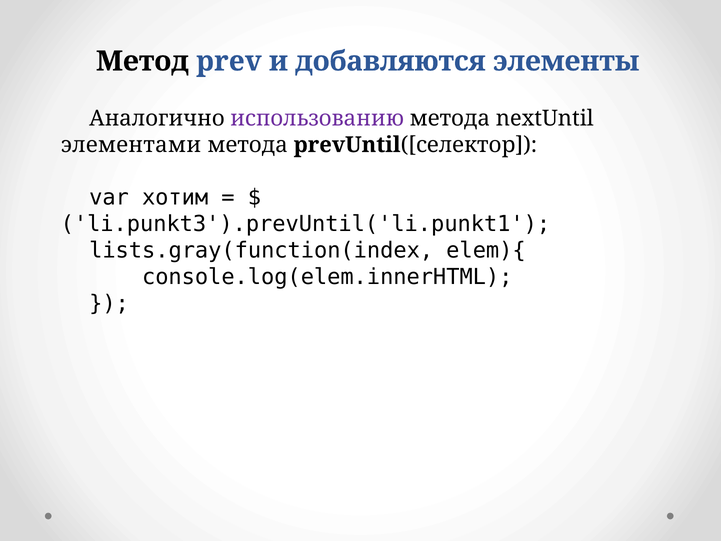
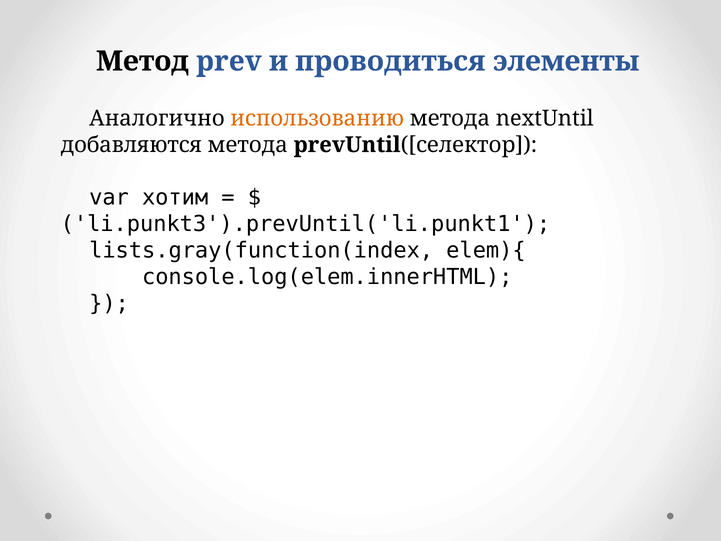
добавляются: добавляются -> проводиться
использованию colour: purple -> orange
элементами: элементами -> добавляются
